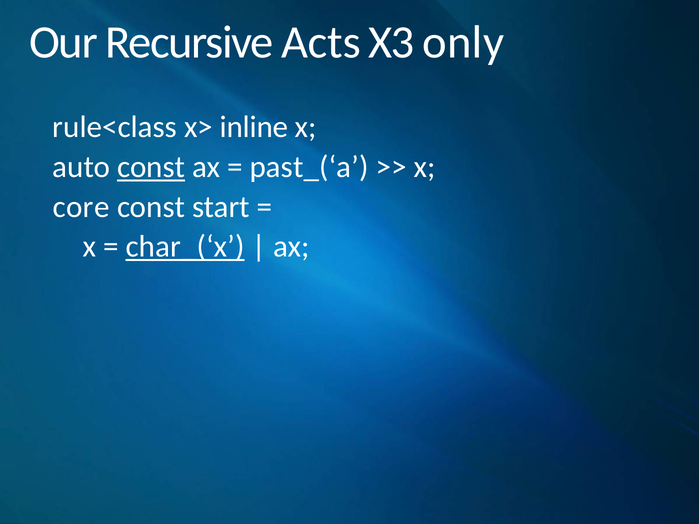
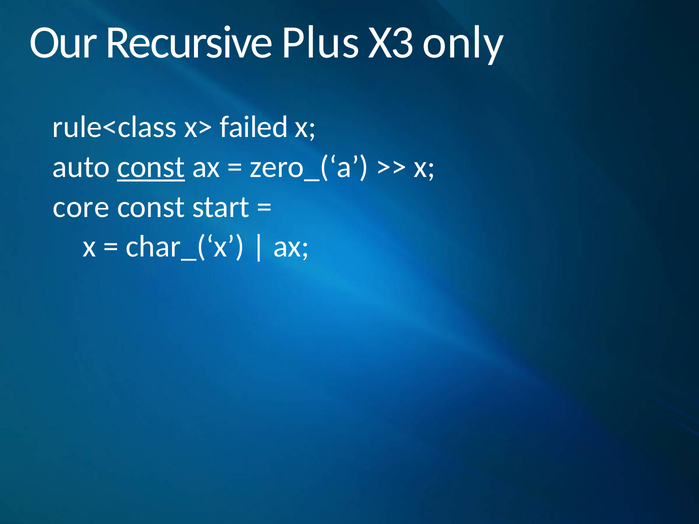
Acts: Acts -> Plus
inline: inline -> failed
past_(‘a: past_(‘a -> zero_(‘a
char_(‘x underline: present -> none
